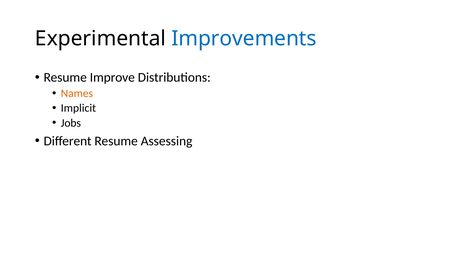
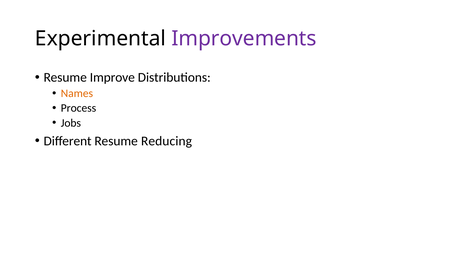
Improvements colour: blue -> purple
Implicit: Implicit -> Process
Assessing: Assessing -> Reducing
